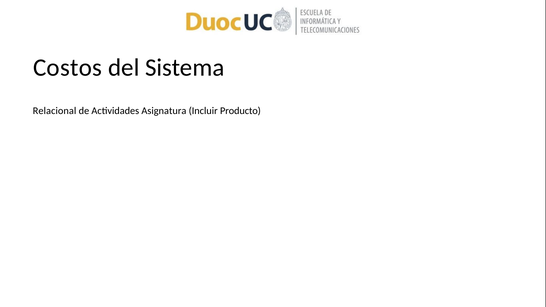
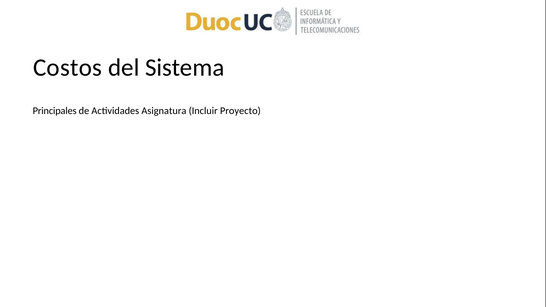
Relacional: Relacional -> Principales
Producto: Producto -> Proyecto
